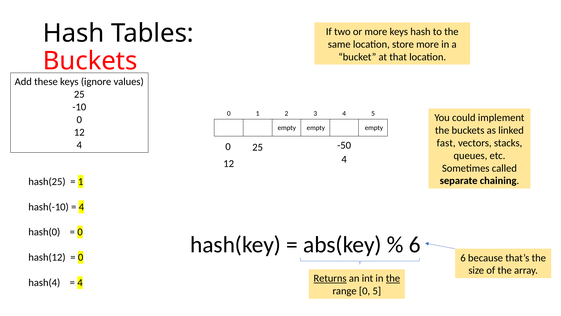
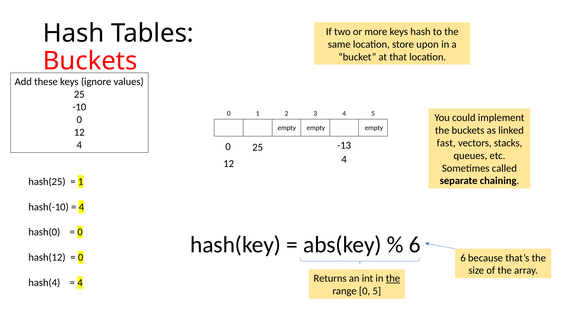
store more: more -> upon
-50: -50 -> -13
Returns underline: present -> none
